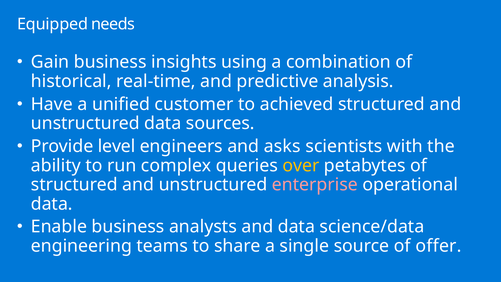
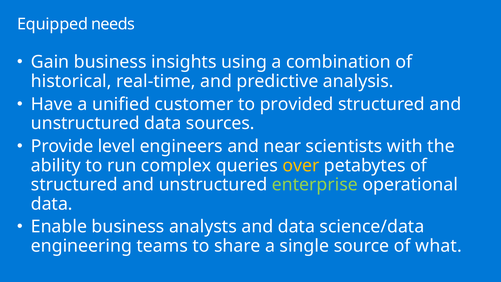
achieved: achieved -> provided
asks: asks -> near
enterprise colour: pink -> light green
offer: offer -> what
